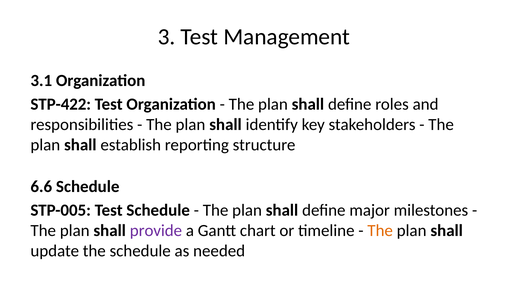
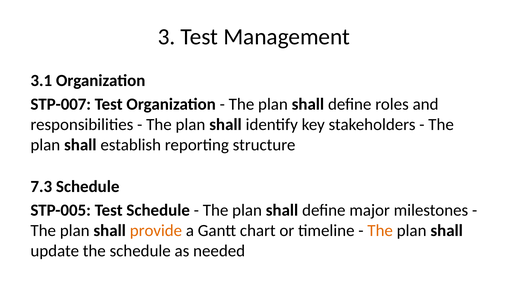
STP-422: STP-422 -> STP-007
6.6: 6.6 -> 7.3
provide colour: purple -> orange
